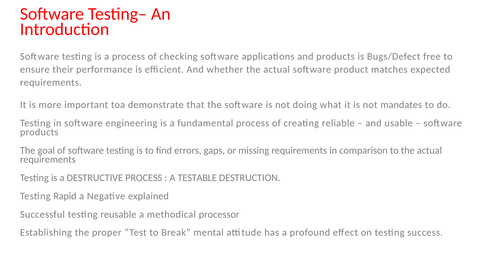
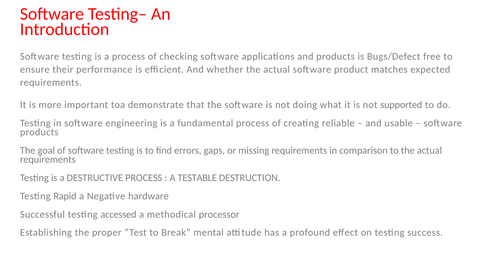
mandates: mandates -> supported
explained: explained -> hardware
reusable: reusable -> accessed
